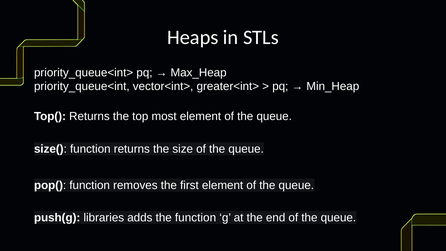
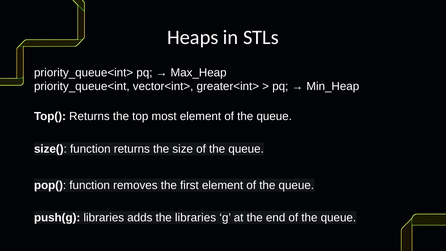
the function: function -> libraries
